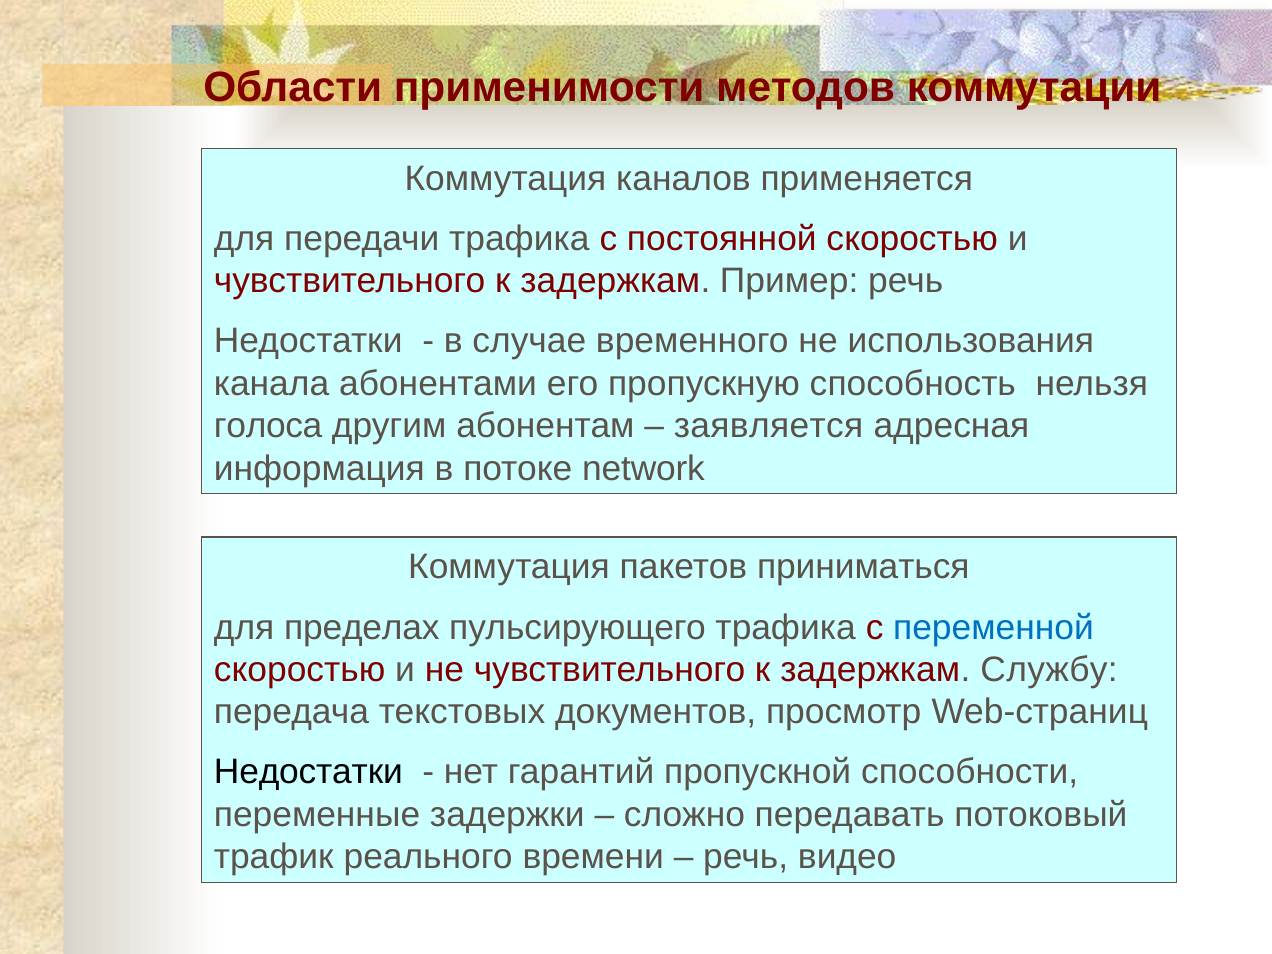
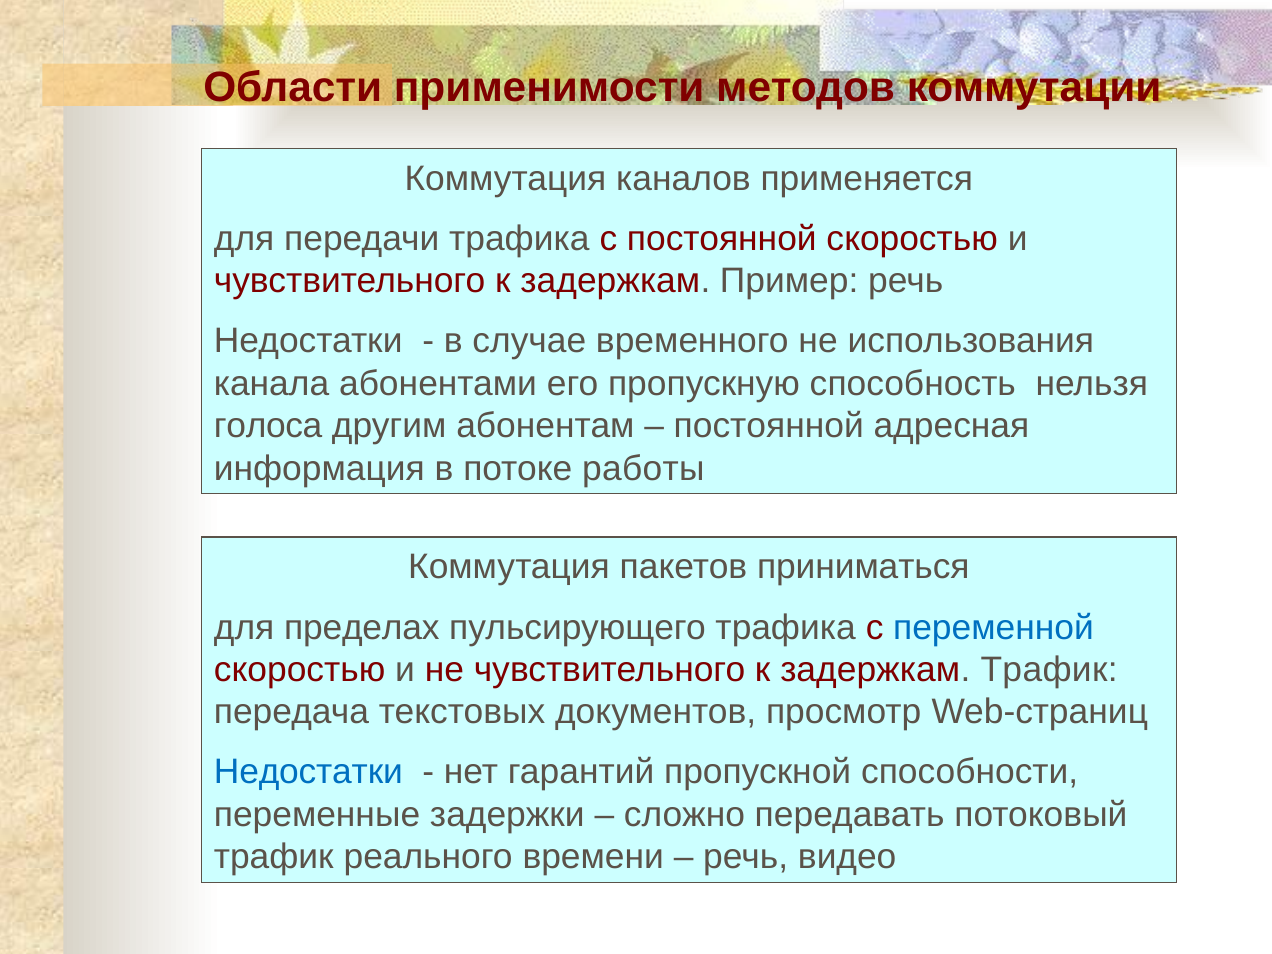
заявляется at (769, 426): заявляется -> постоянной
network: network -> работы
задержкам Службу: Службу -> Трафик
Недостатки at (308, 772) colour: black -> blue
